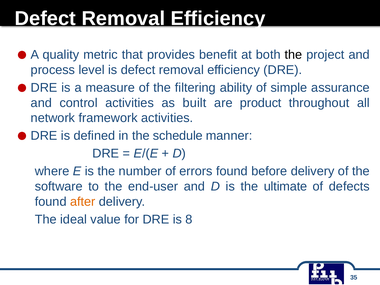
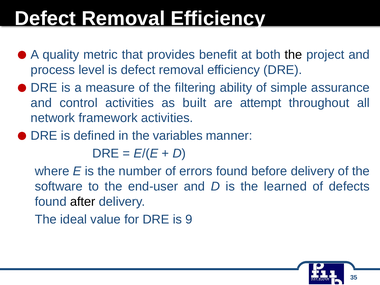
product: product -> attempt
schedule: schedule -> variables
ultimate: ultimate -> learned
after colour: orange -> black
8: 8 -> 9
